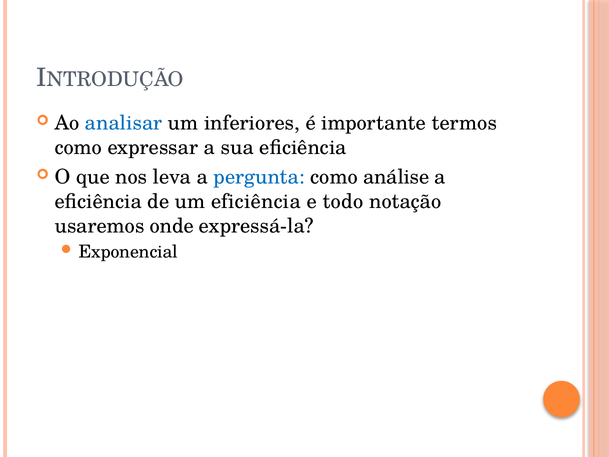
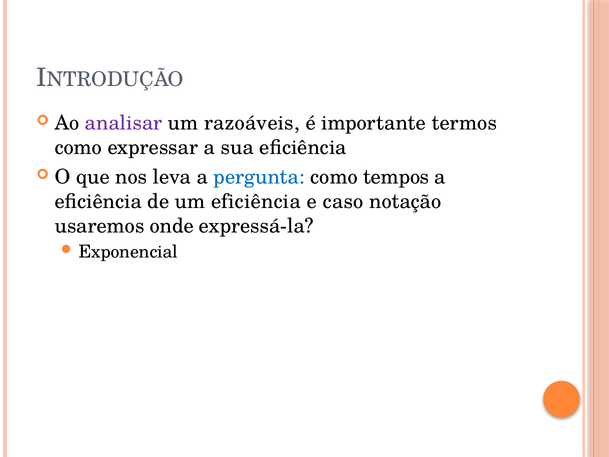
analisar colour: blue -> purple
inferiores: inferiores -> razoáveis
análise: análise -> tempos
todo: todo -> caso
